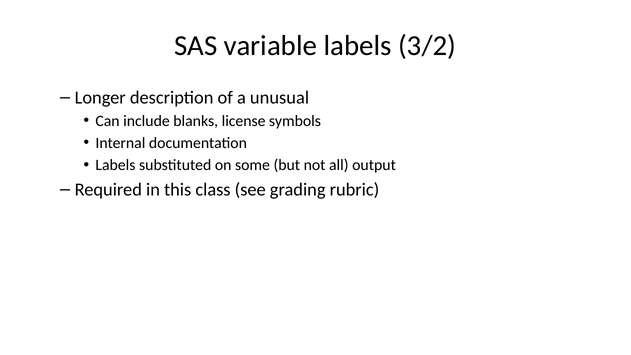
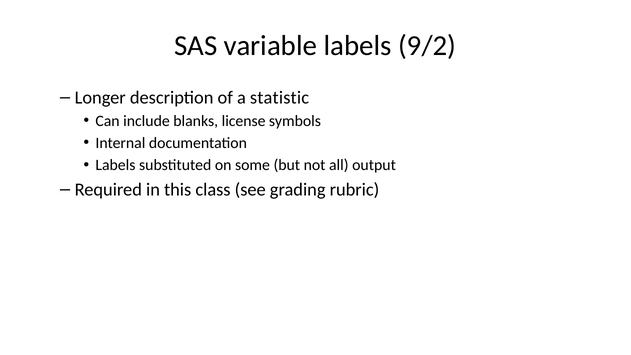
3/2: 3/2 -> 9/2
unusual: unusual -> statistic
